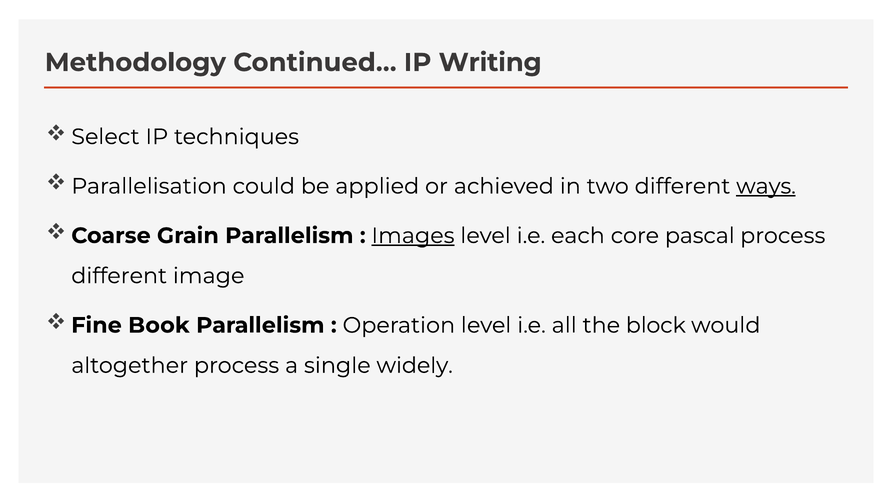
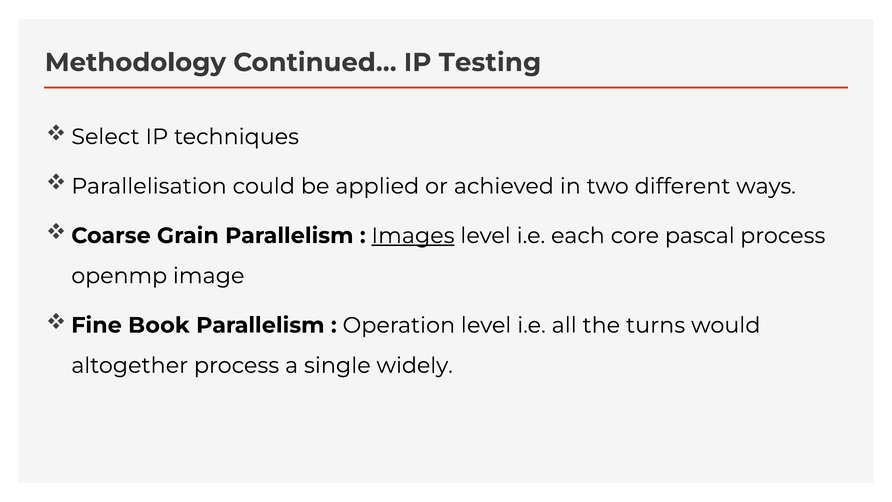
Writing: Writing -> Testing
ways underline: present -> none
different at (119, 276): different -> openmp
block: block -> turns
